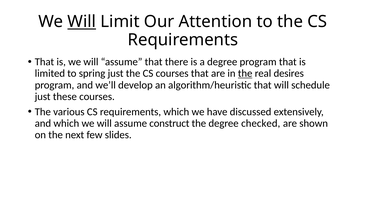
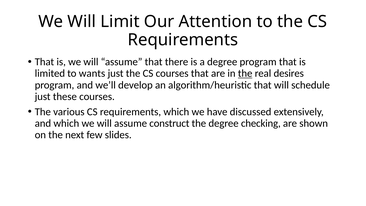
Will at (82, 22) underline: present -> none
spring: spring -> wants
checked: checked -> checking
